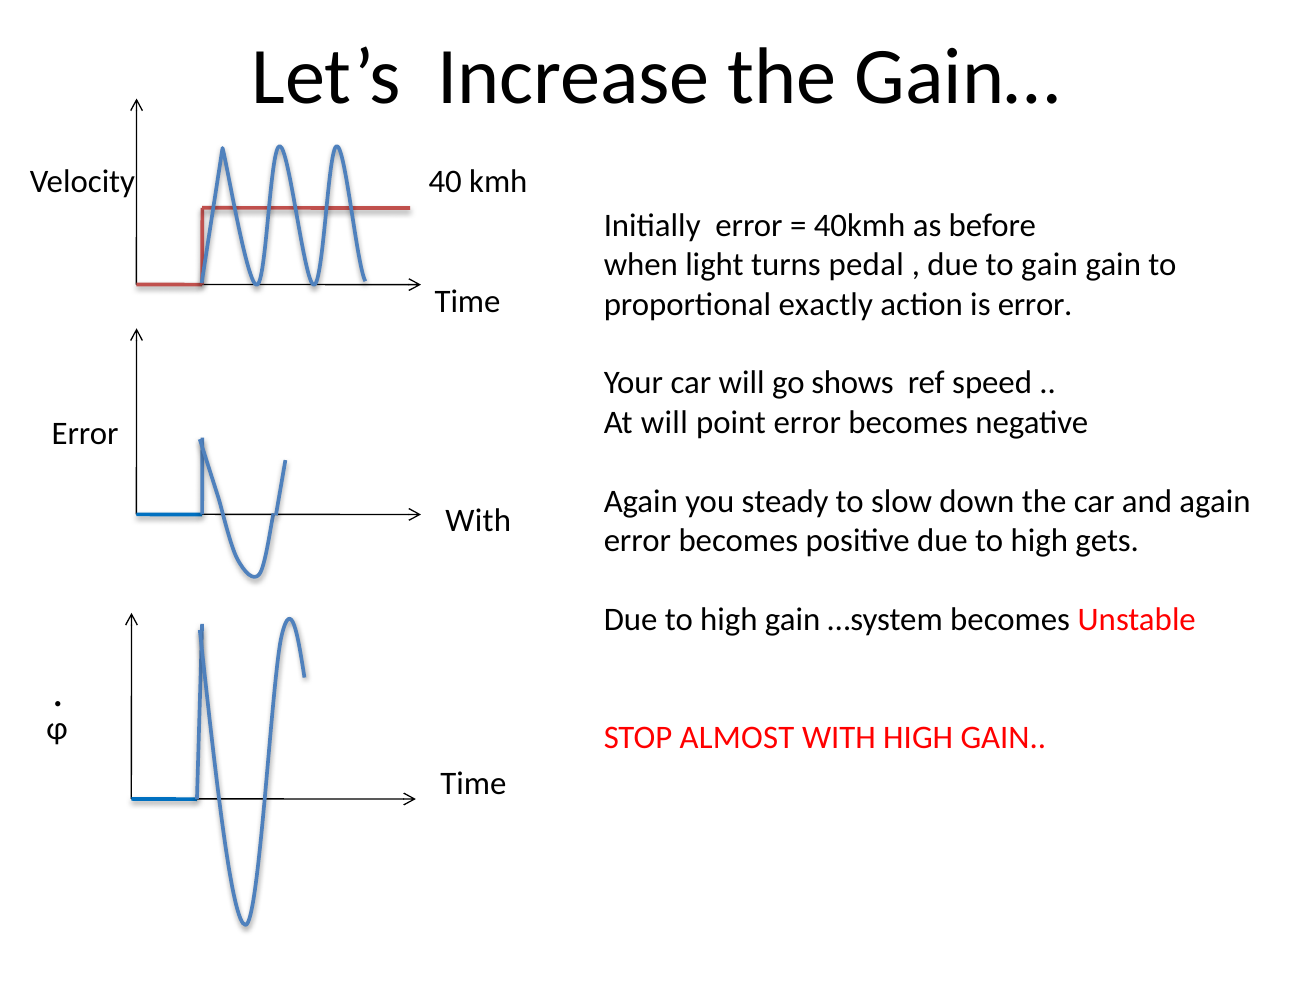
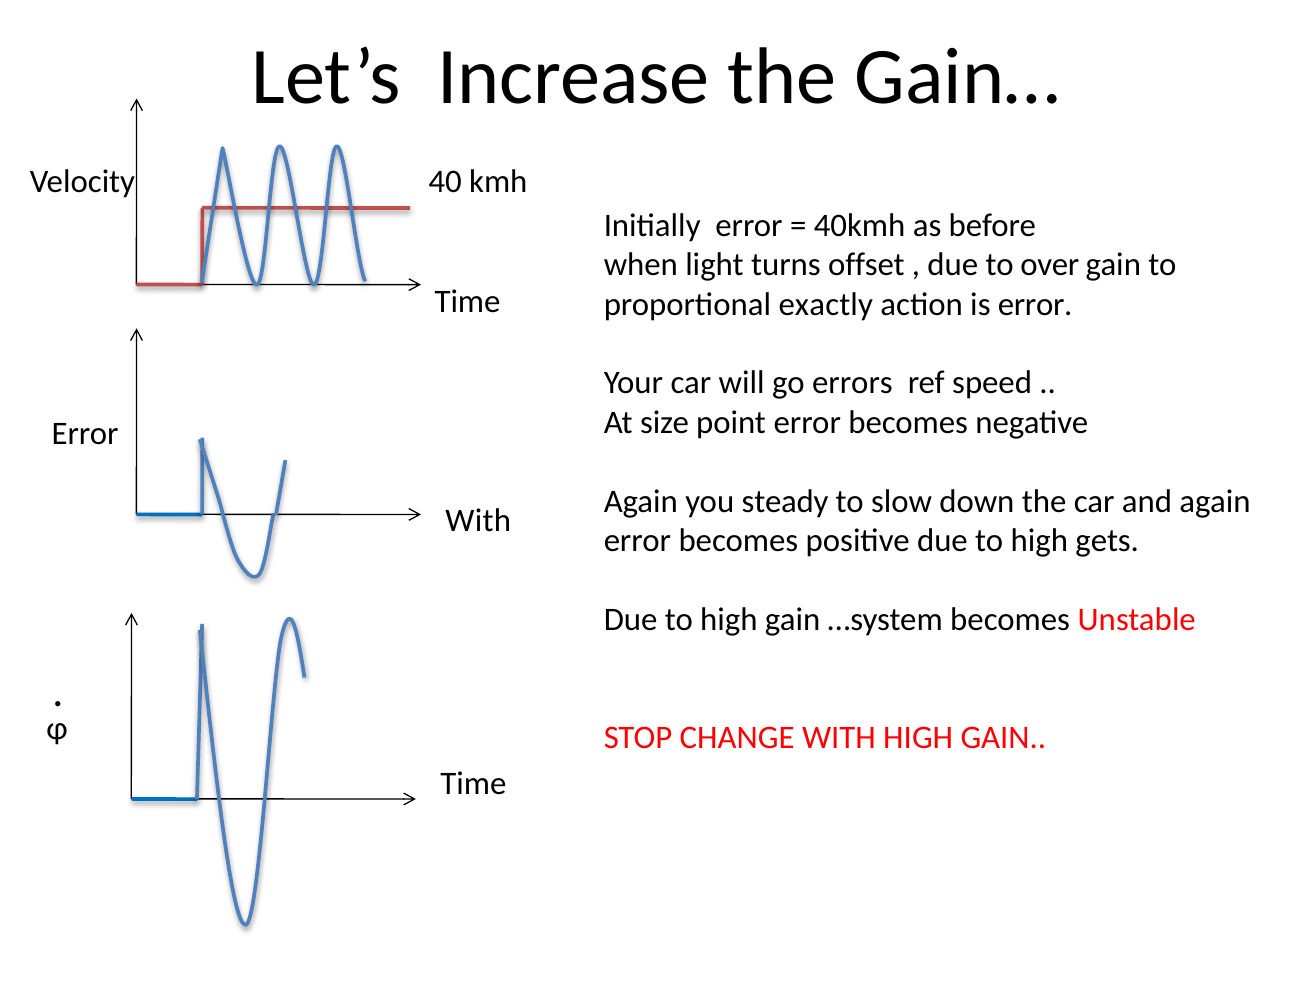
pedal: pedal -> offset
to gain: gain -> over
shows: shows -> errors
At will: will -> size
ALMOST: ALMOST -> CHANGE
